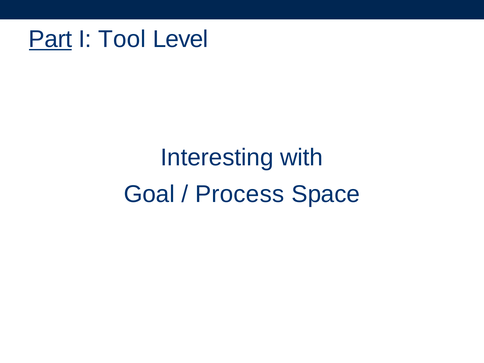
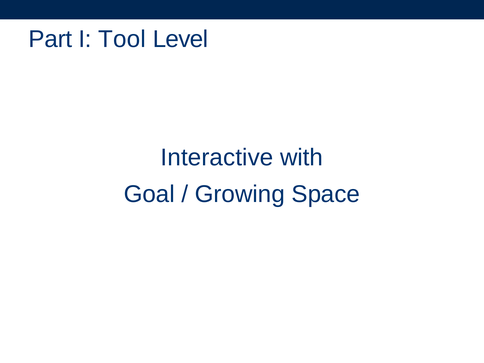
Part underline: present -> none
Interesting: Interesting -> Interactive
Process: Process -> Growing
